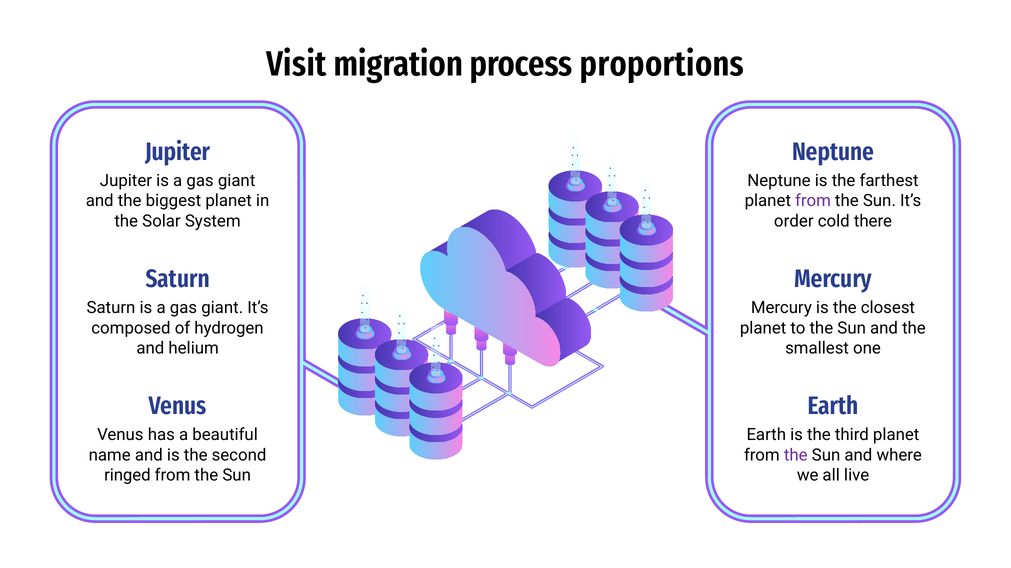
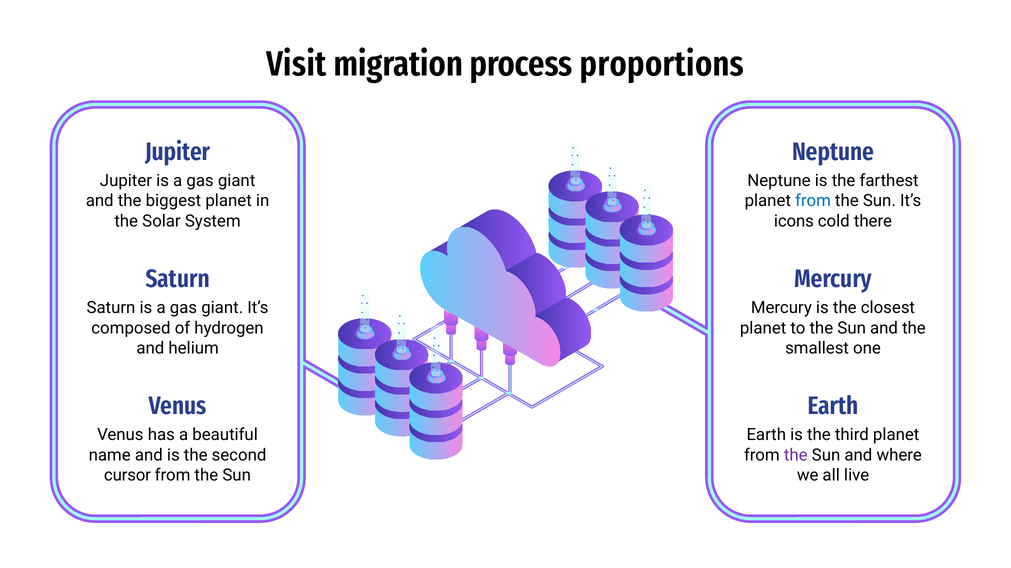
from at (813, 201) colour: purple -> blue
order: order -> icons
ringed: ringed -> cursor
